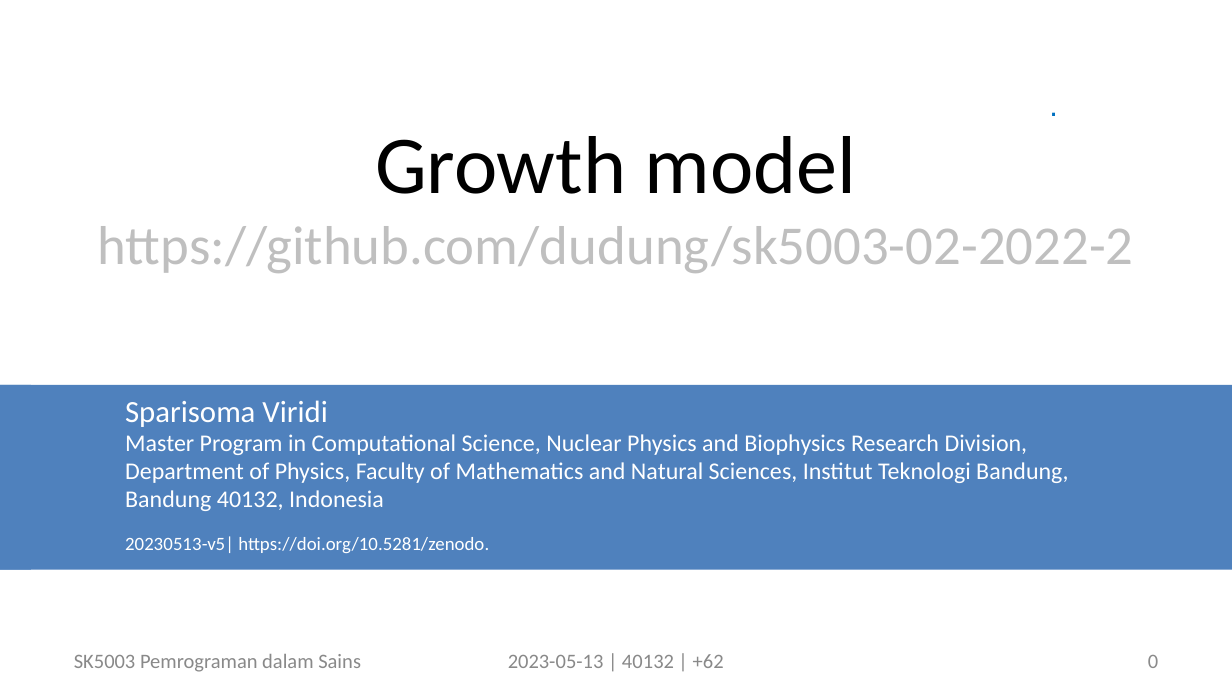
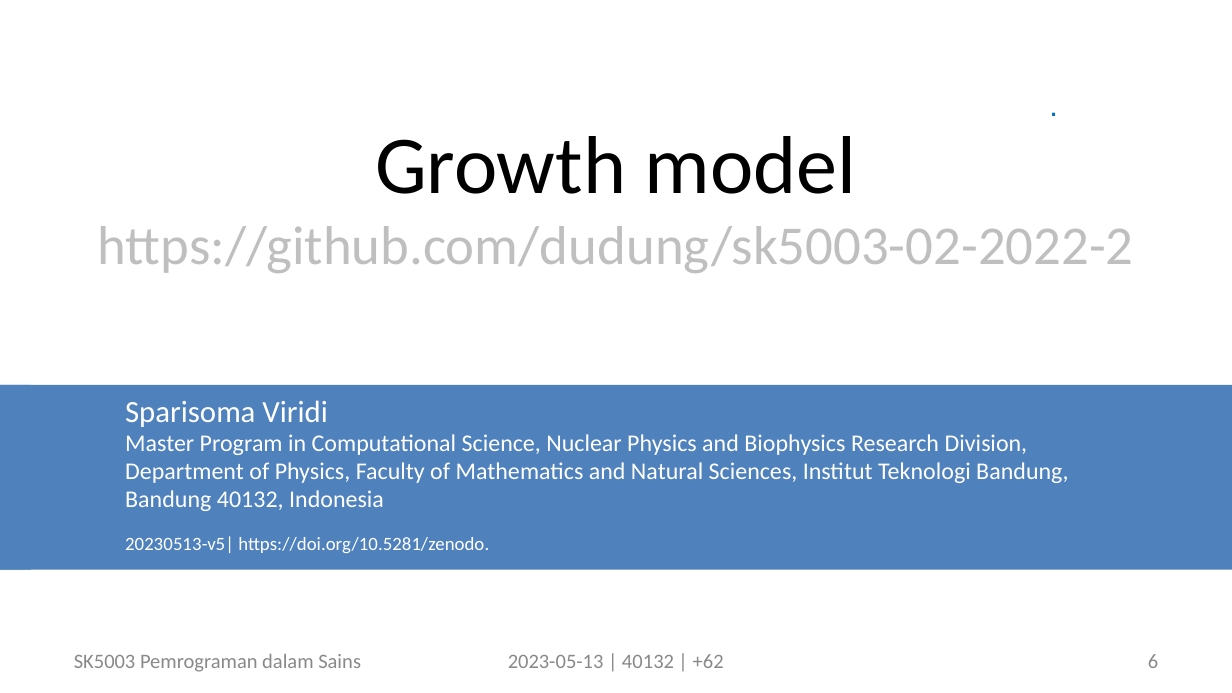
0: 0 -> 6
